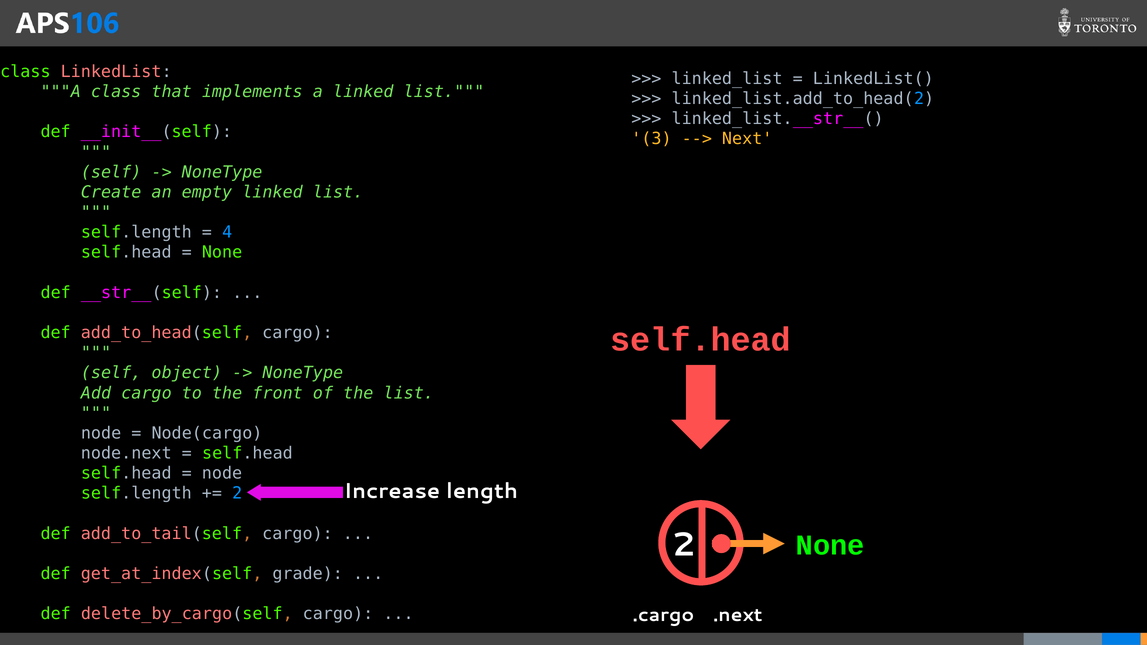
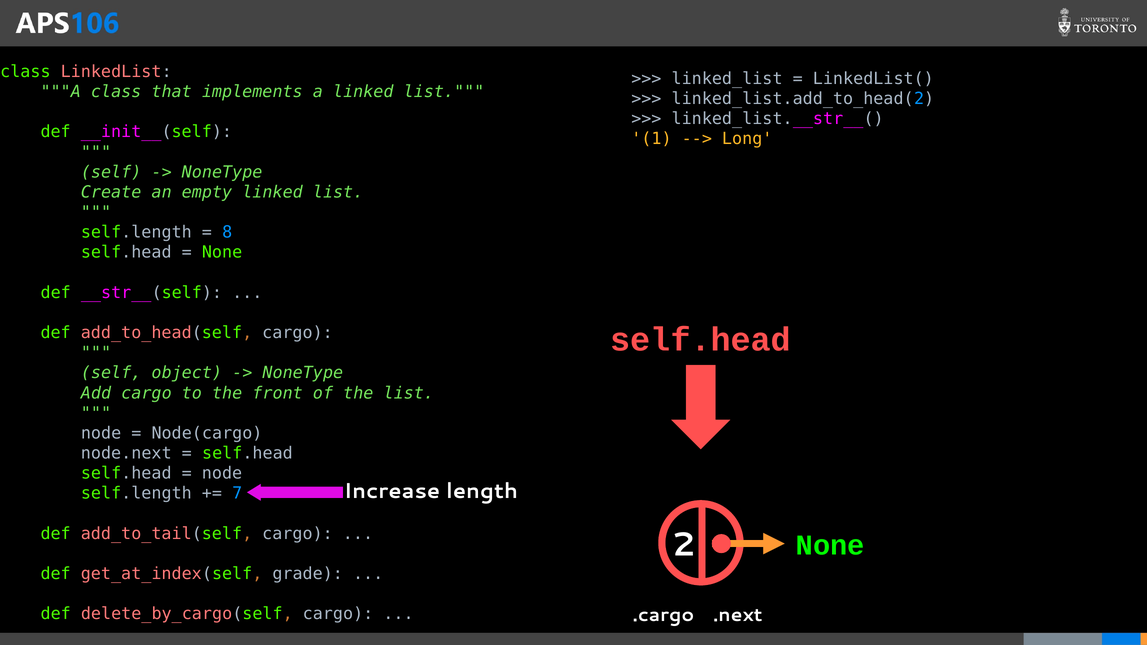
3: 3 -> 1
Next: Next -> Long
4: 4 -> 8
2 at (237, 494): 2 -> 7
